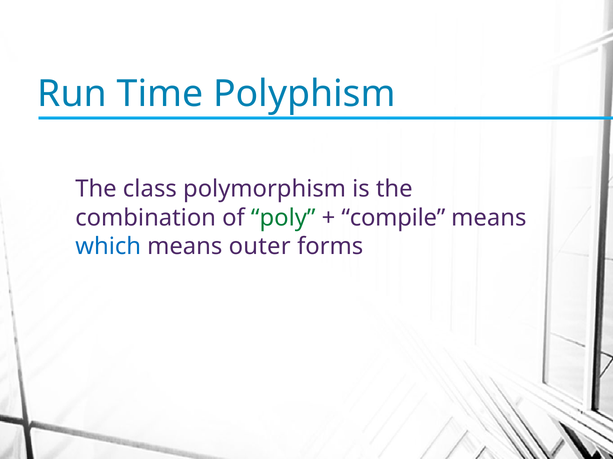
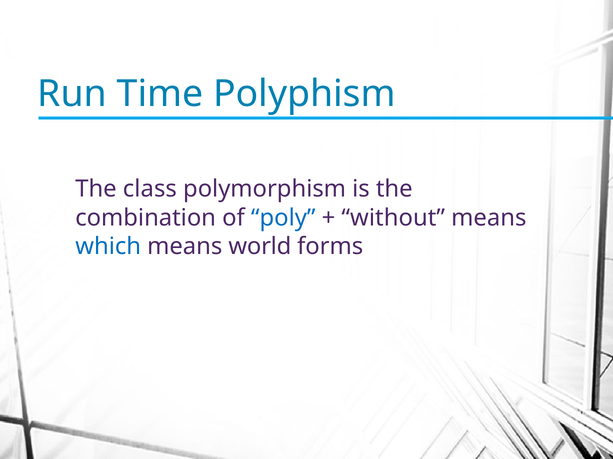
poly colour: green -> blue
compile: compile -> without
outer: outer -> world
